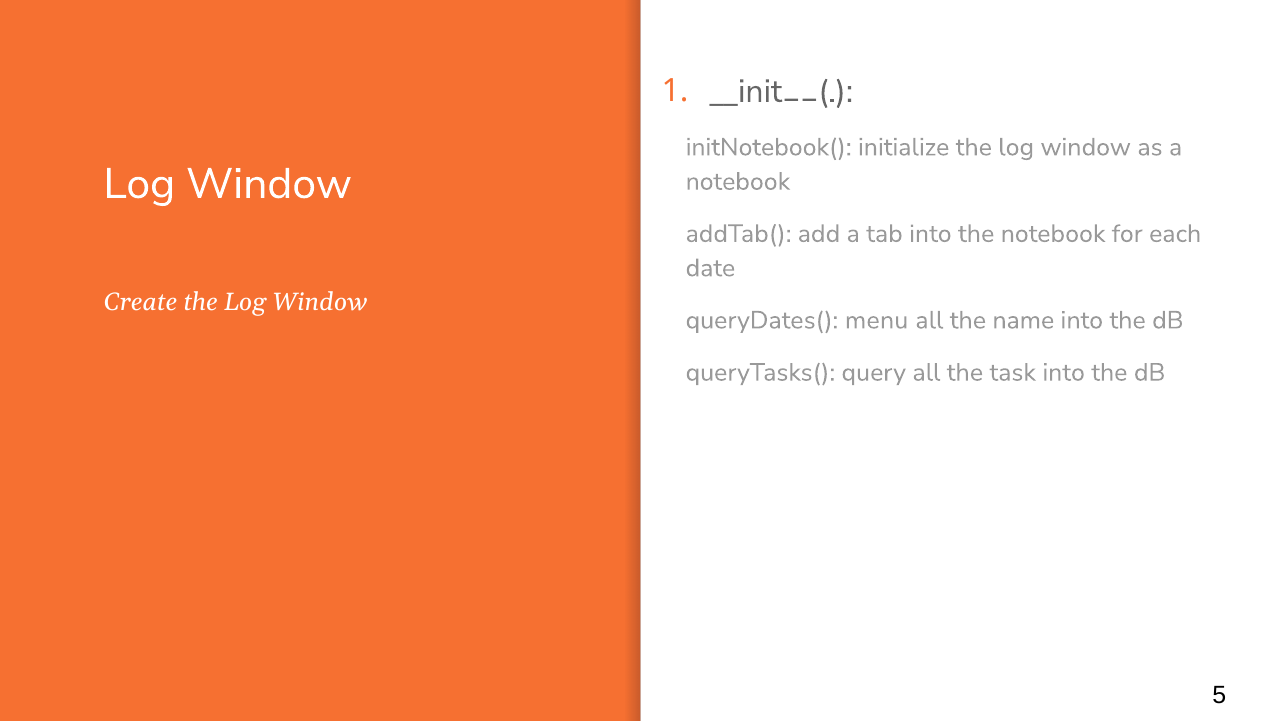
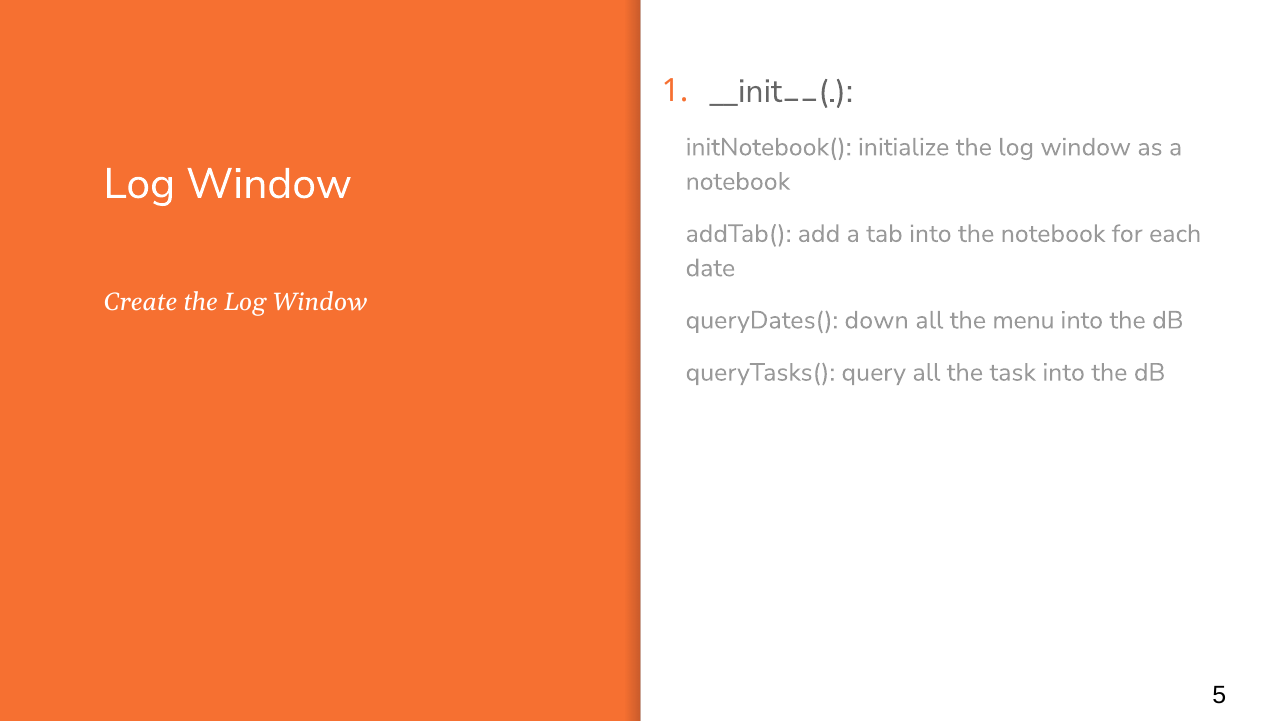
menu: menu -> down
name: name -> menu
